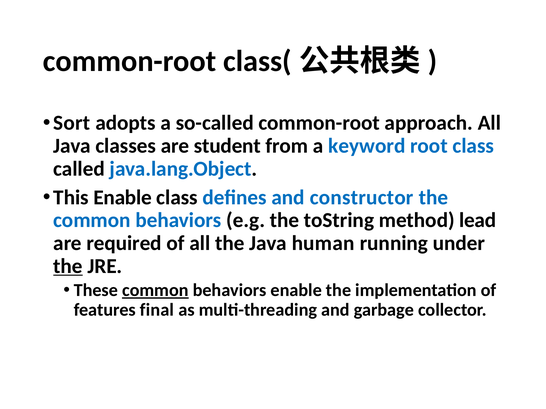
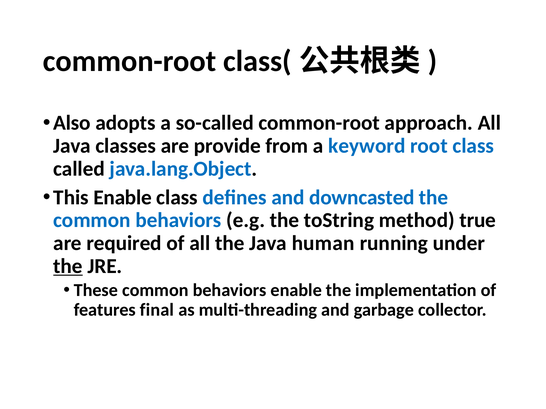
Sort: Sort -> Also
student: student -> provide
constructor: constructor -> downcasted
lead: lead -> true
common at (155, 291) underline: present -> none
